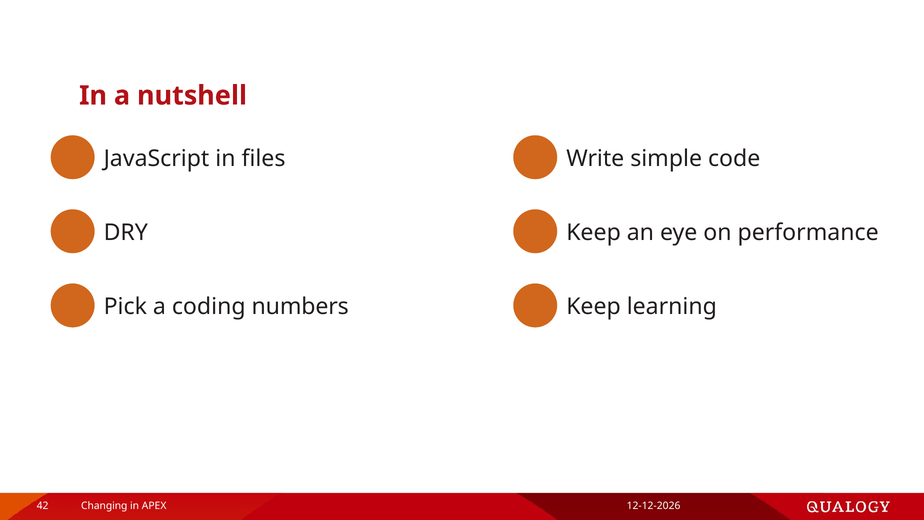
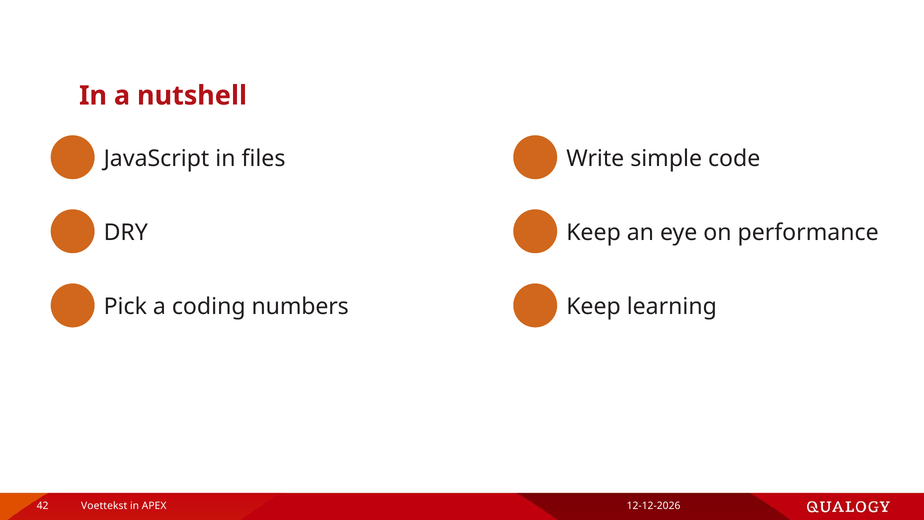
Changing: Changing -> Voettekst
